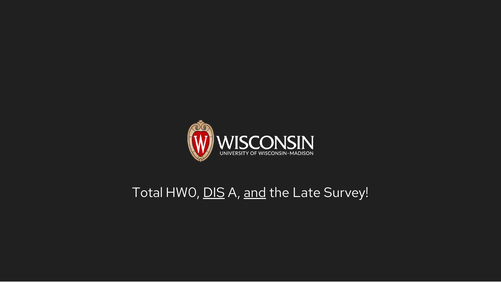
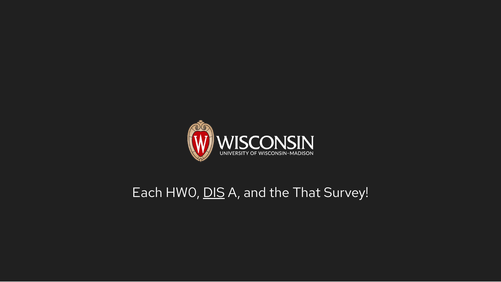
Total: Total -> Each
and underline: present -> none
Late: Late -> That
